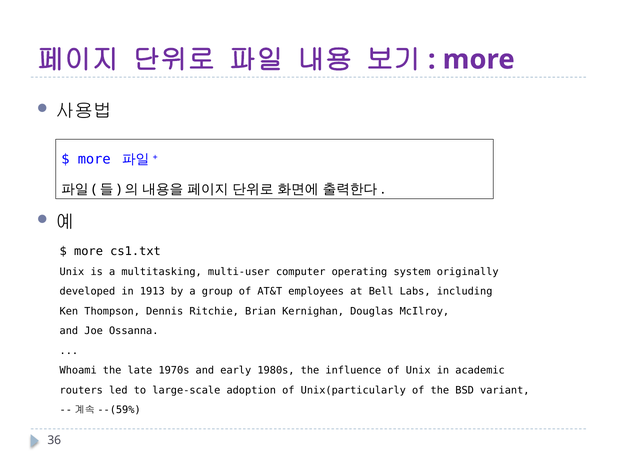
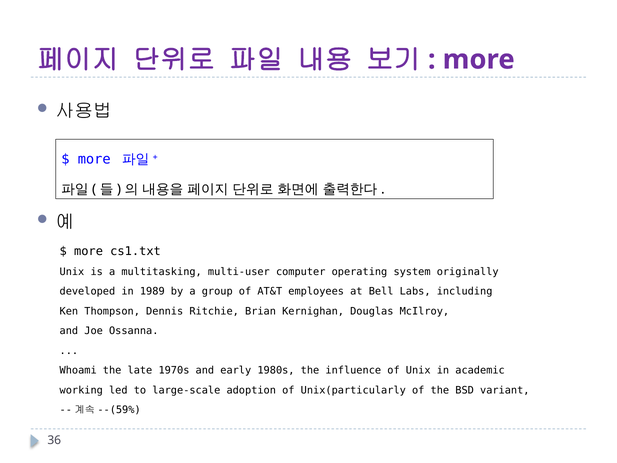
1913: 1913 -> 1989
routers: routers -> working
